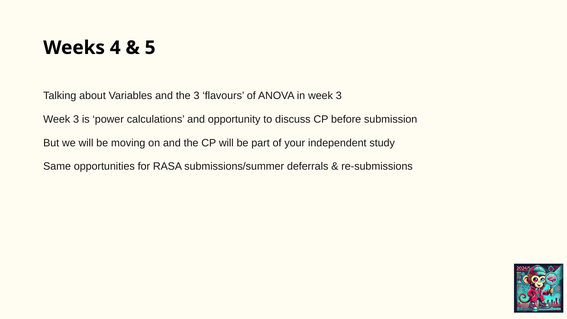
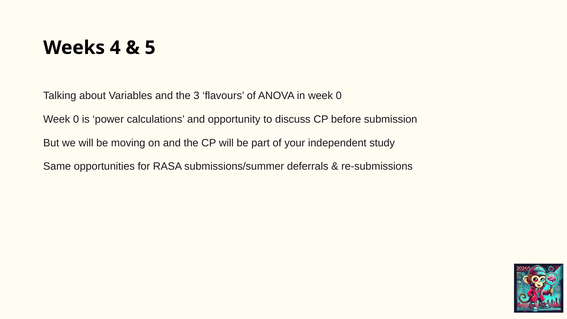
in week 3: 3 -> 0
3 at (76, 119): 3 -> 0
